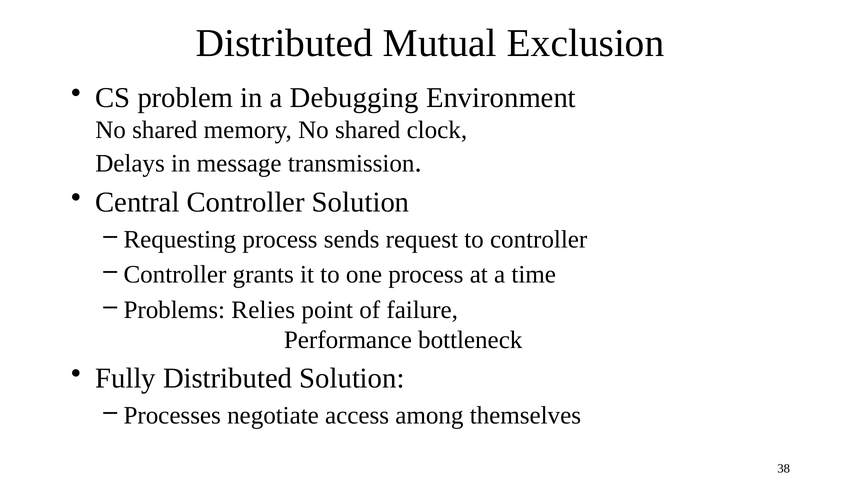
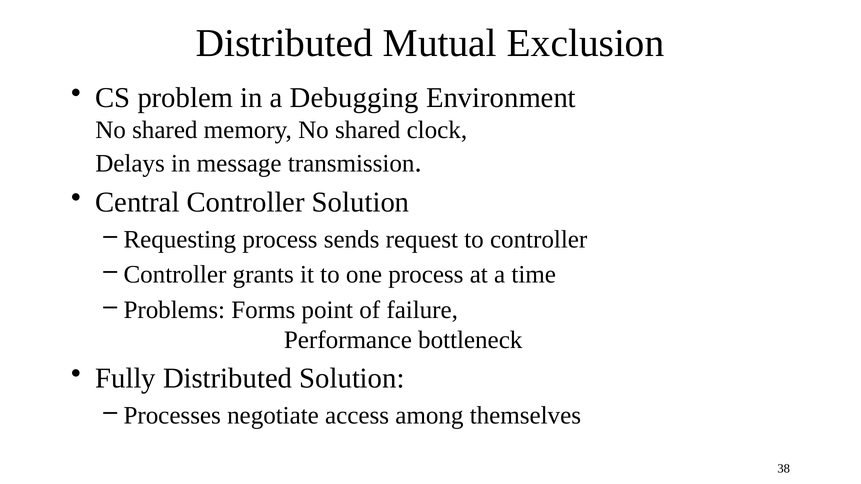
Relies: Relies -> Forms
